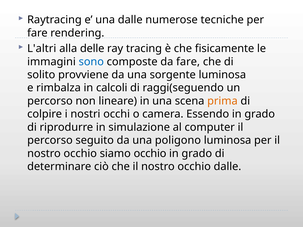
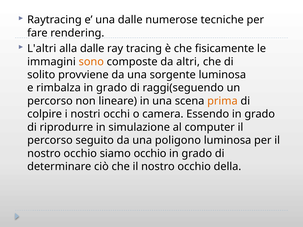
alla delle: delle -> dalle
sono colour: blue -> orange
da fare: fare -> altri
rimbalza in calcoli: calcoli -> grado
occhio dalle: dalle -> della
